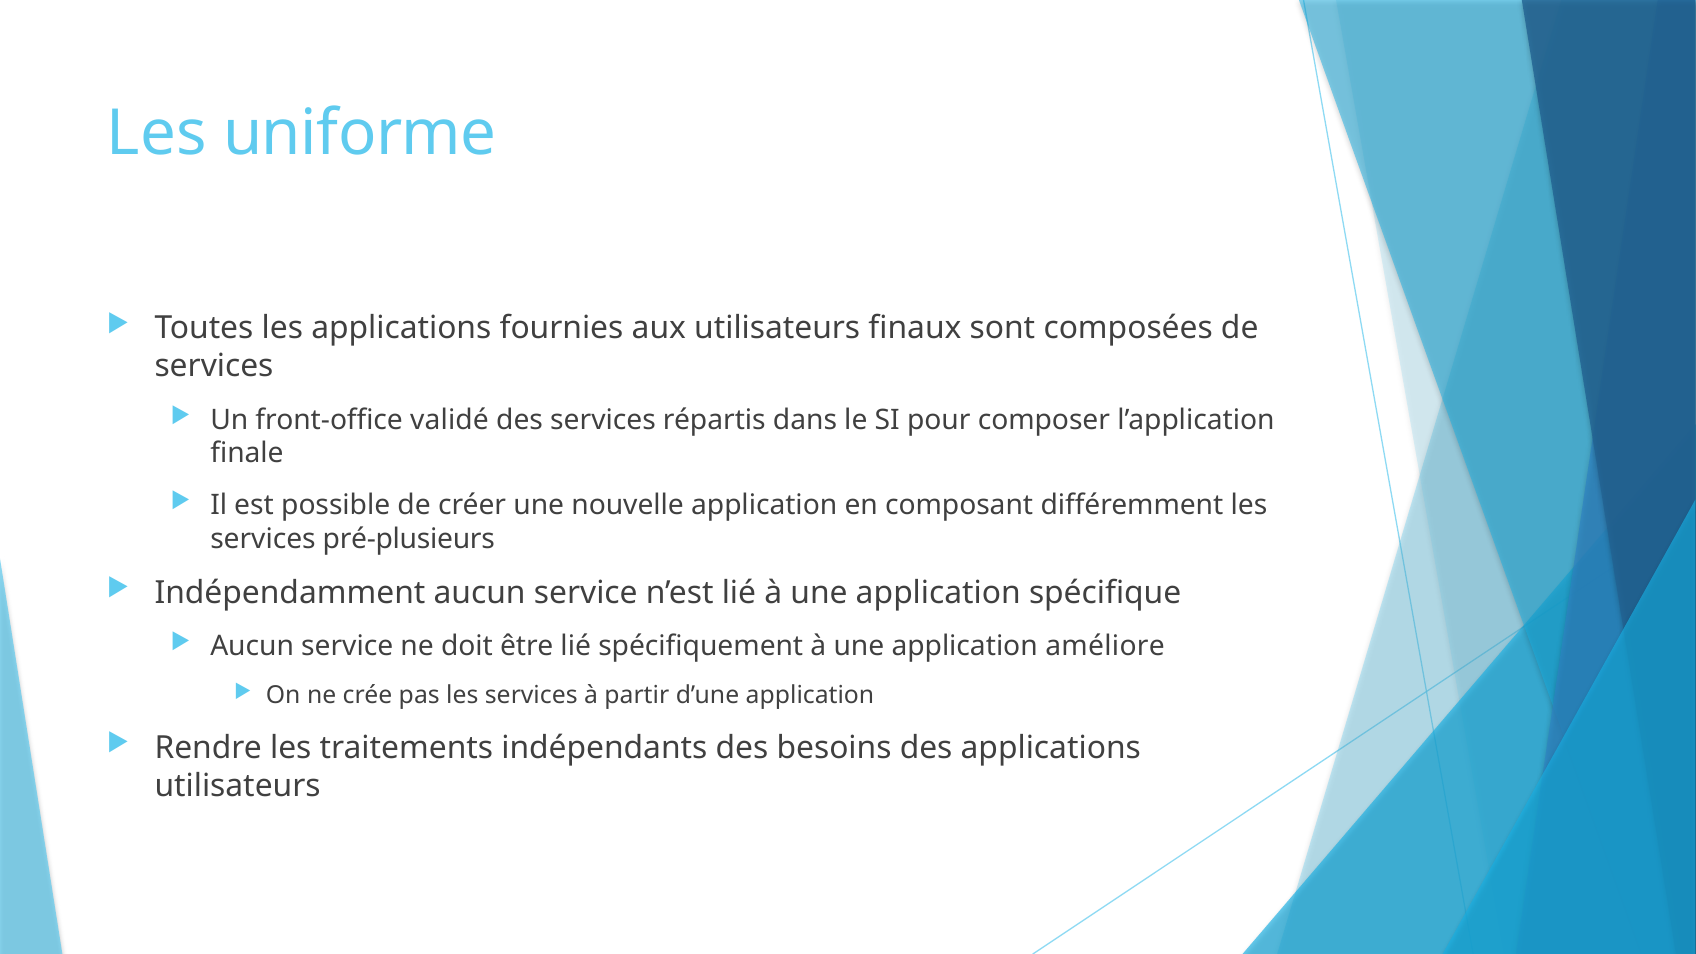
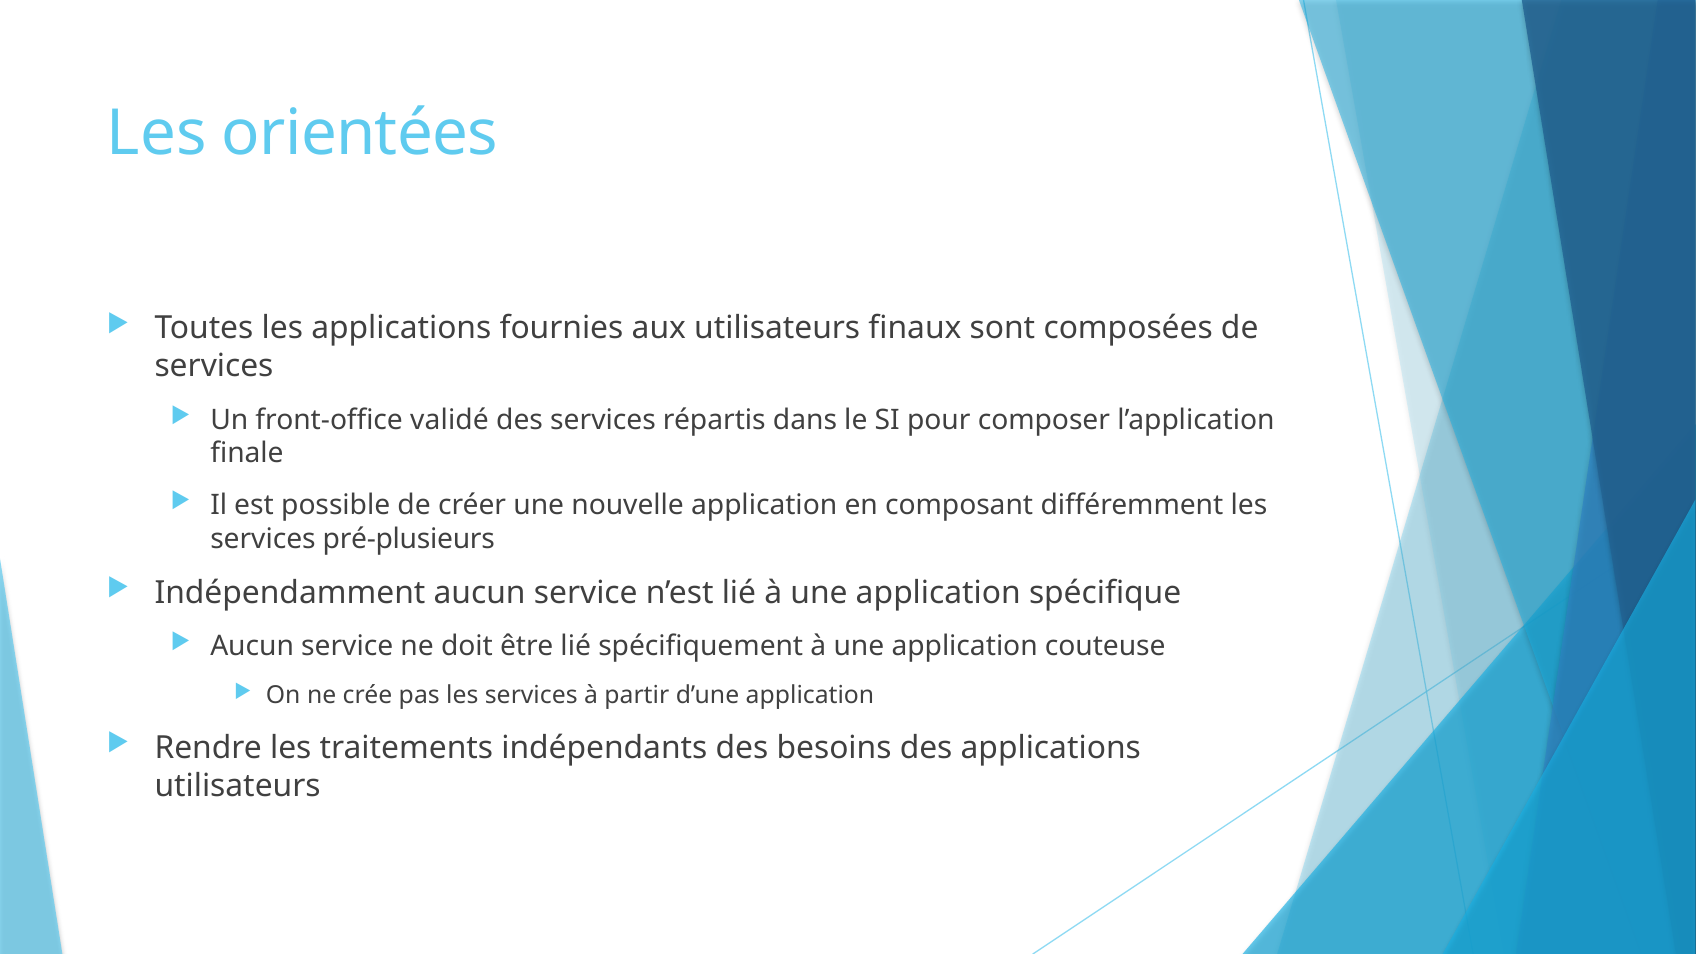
uniforme: uniforme -> orientées
améliore: améliore -> couteuse
